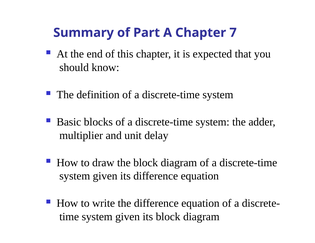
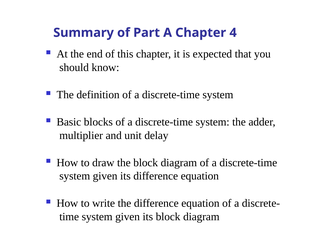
7: 7 -> 4
